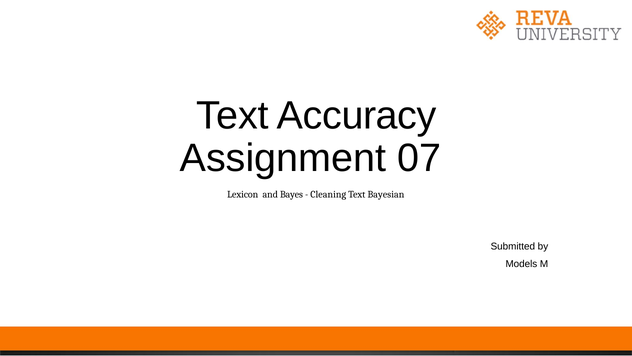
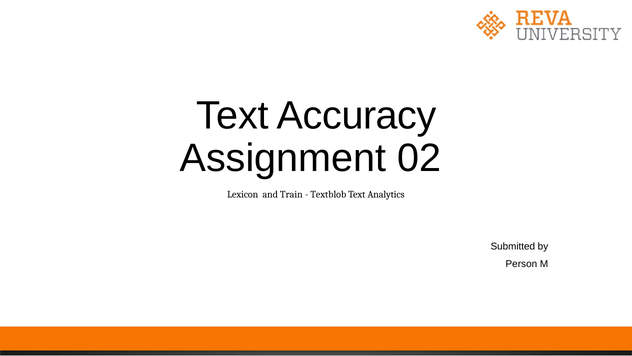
07: 07 -> 02
Bayes: Bayes -> Train
Cleaning: Cleaning -> Textblob
Bayesian: Bayesian -> Analytics
Models: Models -> Person
